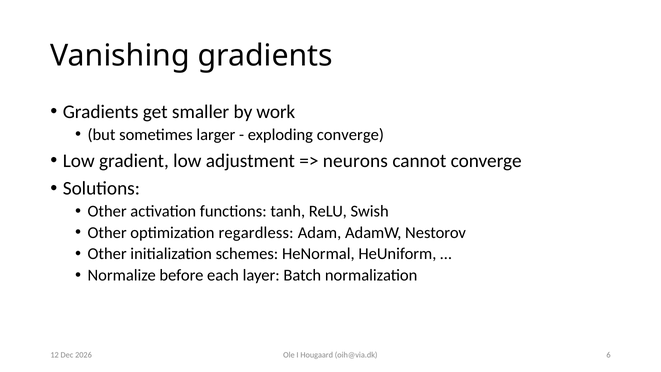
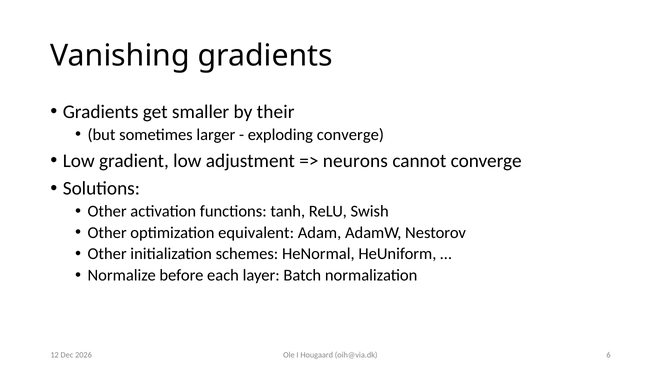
work: work -> their
regardless: regardless -> equivalent
